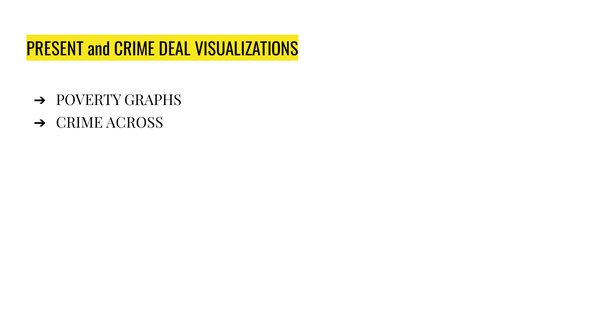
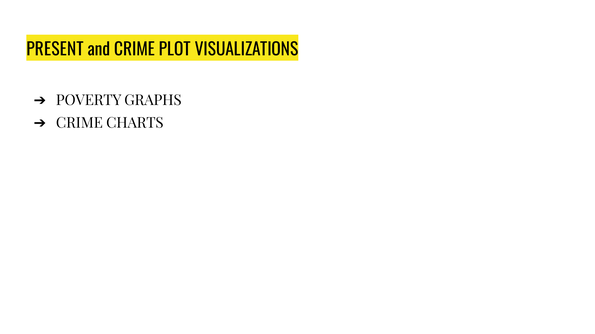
DEAL: DEAL -> PLOT
ACROSS: ACROSS -> CHARTS
